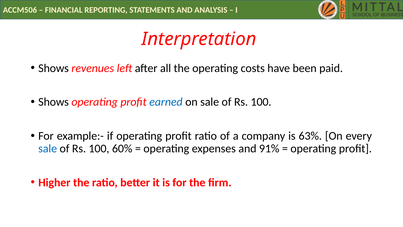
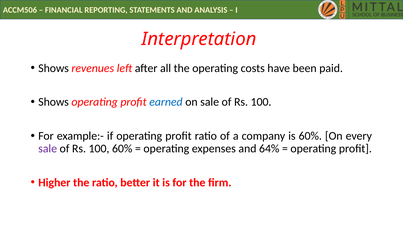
is 63%: 63% -> 60%
sale at (48, 148) colour: blue -> purple
91%: 91% -> 64%
